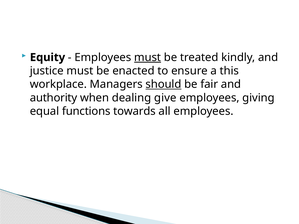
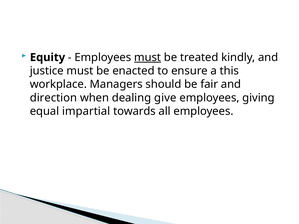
should underline: present -> none
authority: authority -> direction
functions: functions -> impartial
